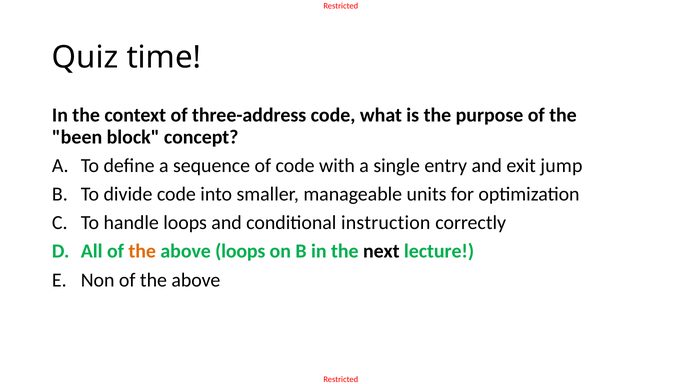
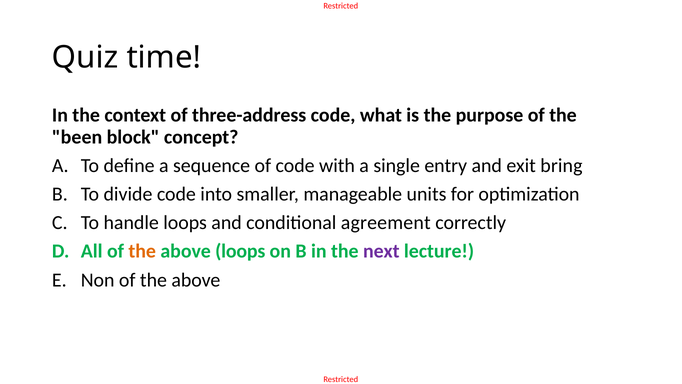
jump: jump -> bring
instruction: instruction -> agreement
next colour: black -> purple
